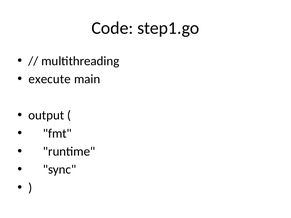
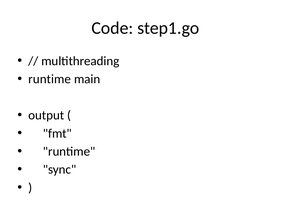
execute at (50, 79): execute -> runtime
